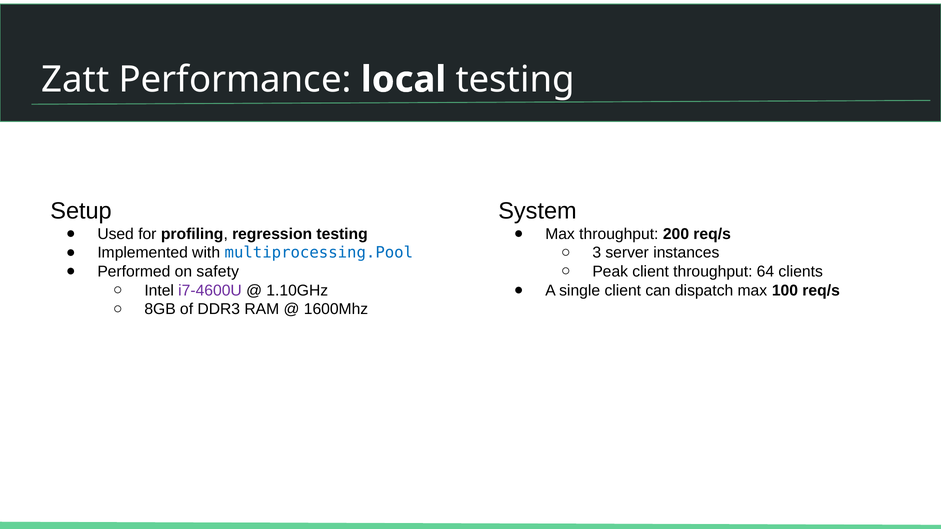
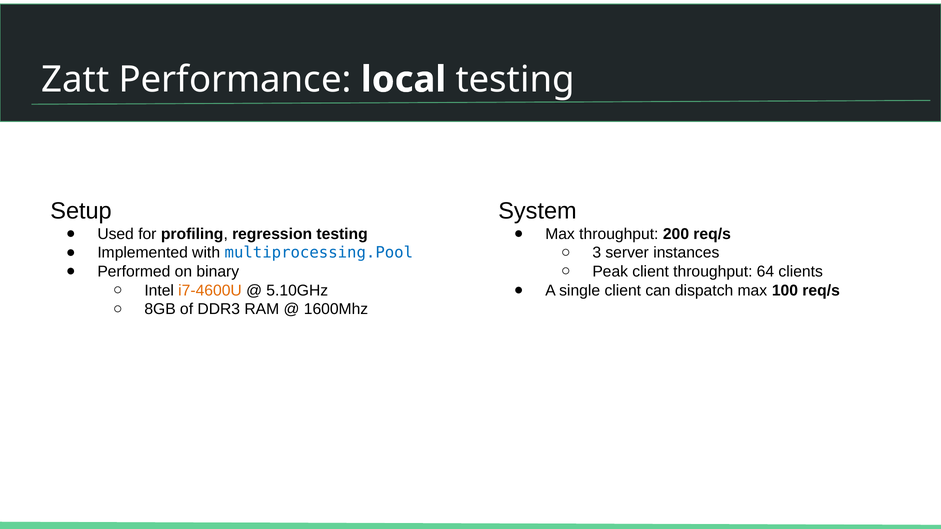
safety: safety -> binary
i7-4600U colour: purple -> orange
1.10GHz: 1.10GHz -> 5.10GHz
